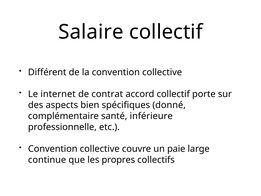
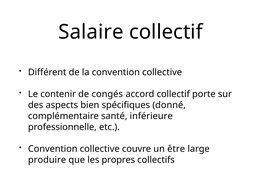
internet: internet -> contenir
contrat: contrat -> congés
paie: paie -> être
continue: continue -> produire
